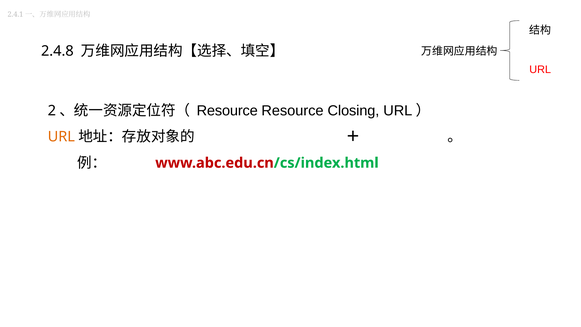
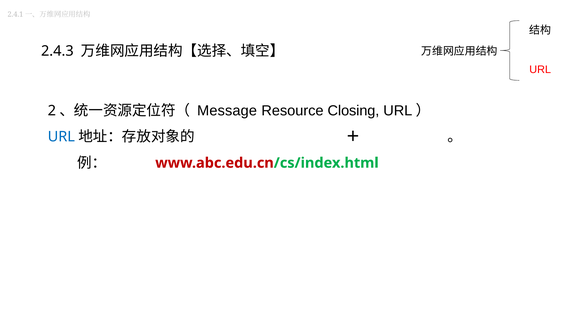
2.4.8: 2.4.8 -> 2.4.3
Resource at (227, 111): Resource -> Message
URL at (61, 137) colour: orange -> blue
